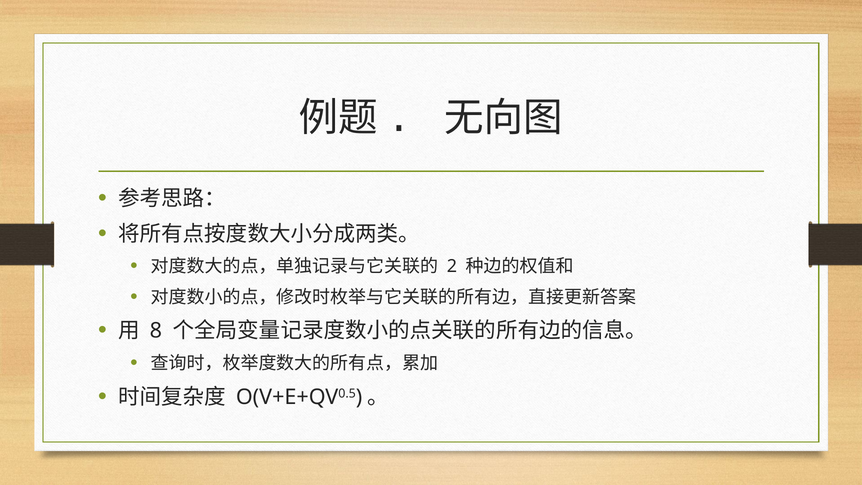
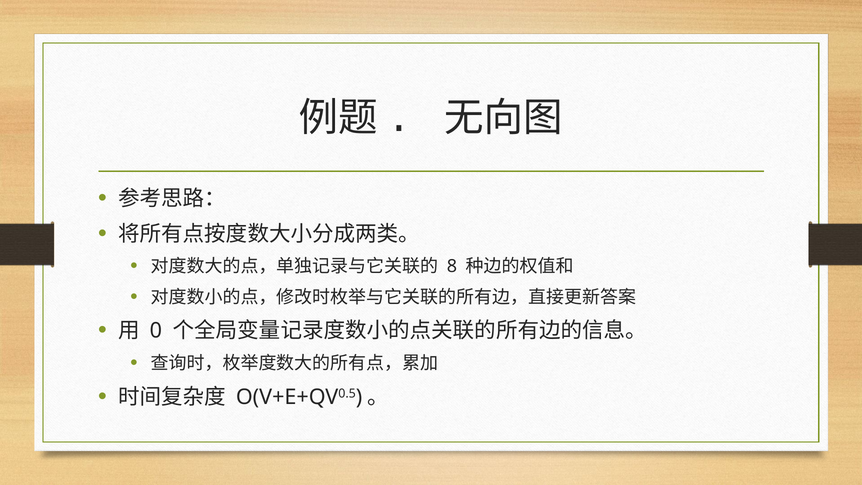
2: 2 -> 8
8: 8 -> 0
